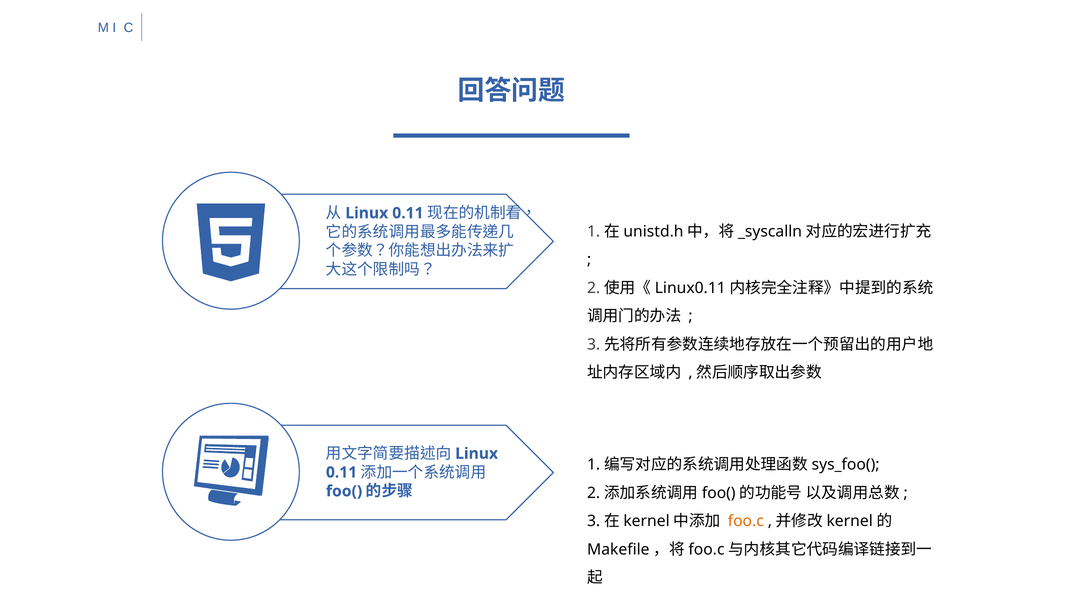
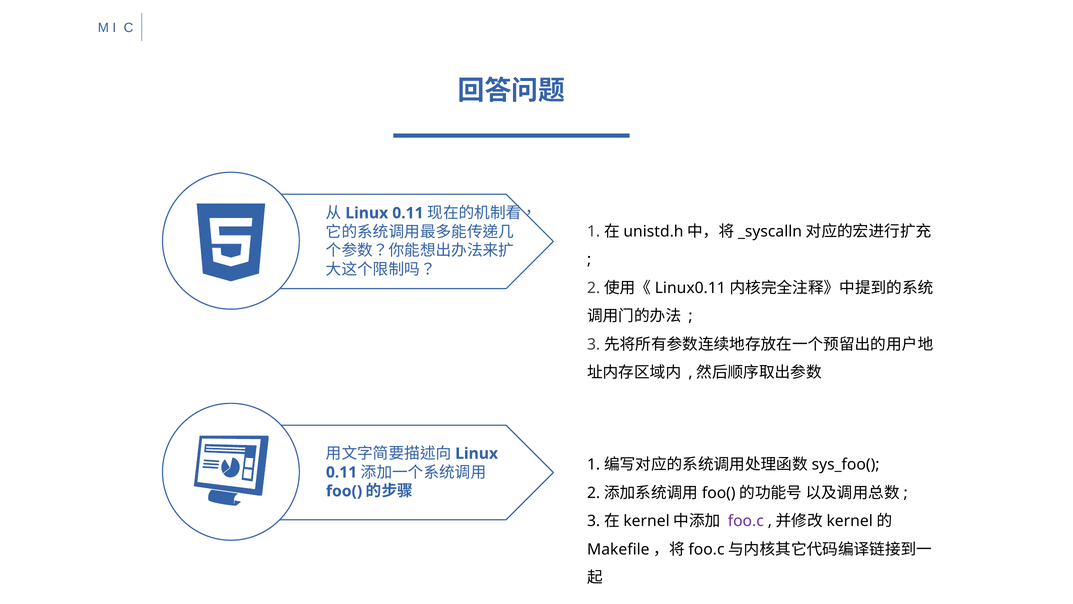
foo.c colour: orange -> purple
